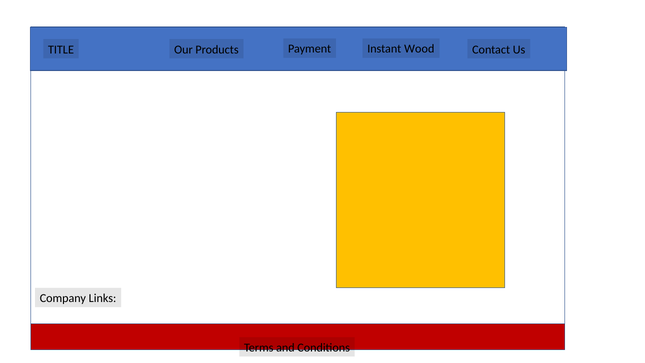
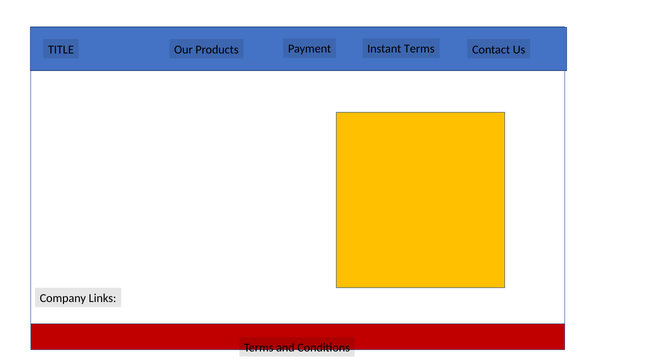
Instant Wood: Wood -> Terms
